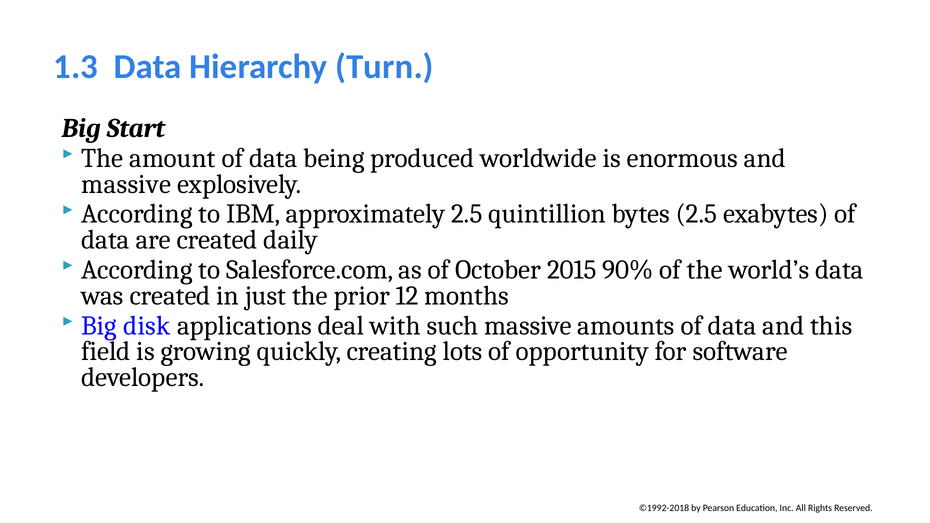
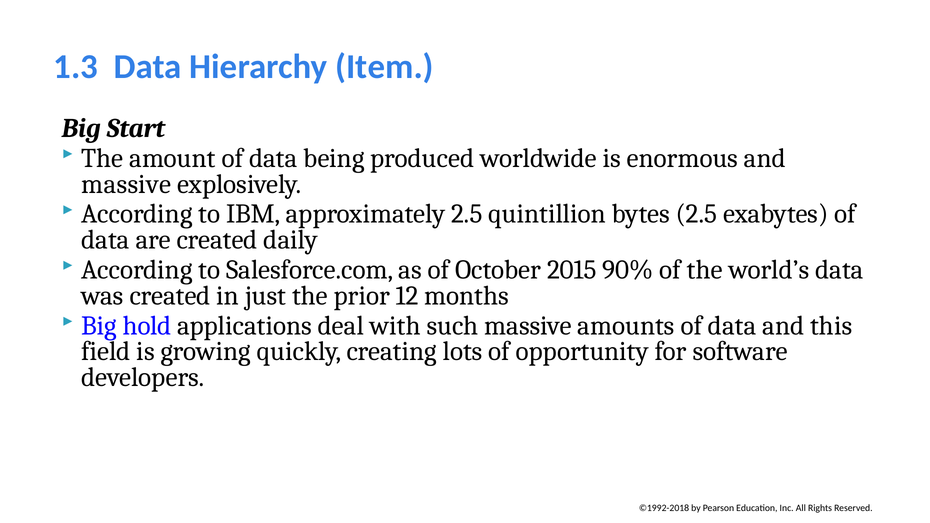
Turn: Turn -> Item
disk: disk -> hold
